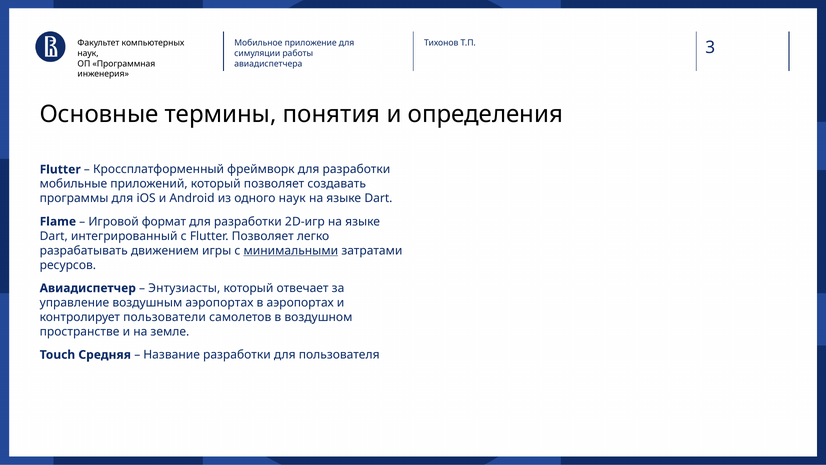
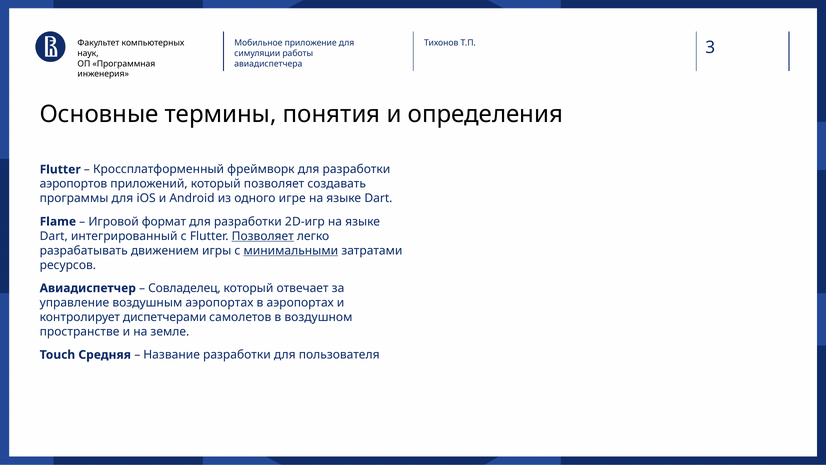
мобильные: мобильные -> аэропортов
одного наук: наук -> игре
Позволяет at (263, 236) underline: none -> present
Энтузиасты: Энтузиасты -> Совладелец
пользователи: пользователи -> диспетчерами
